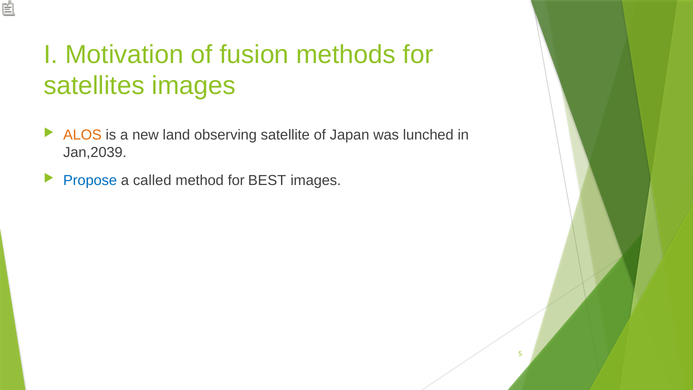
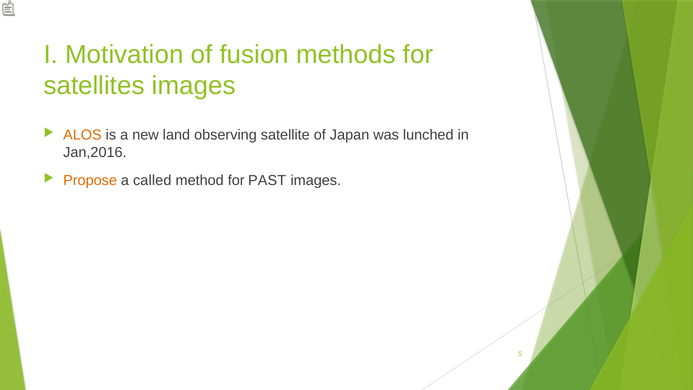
Jan,2039: Jan,2039 -> Jan,2016
Propose colour: blue -> orange
BEST: BEST -> PAST
